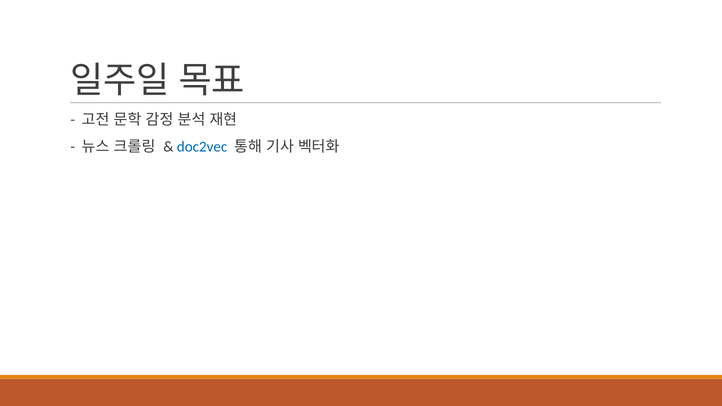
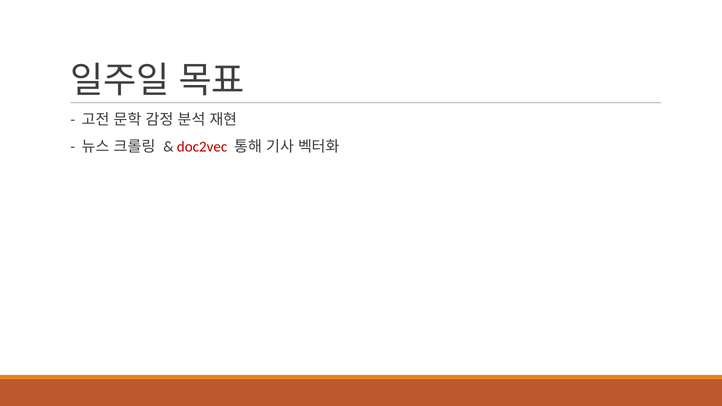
doc2vec colour: blue -> red
